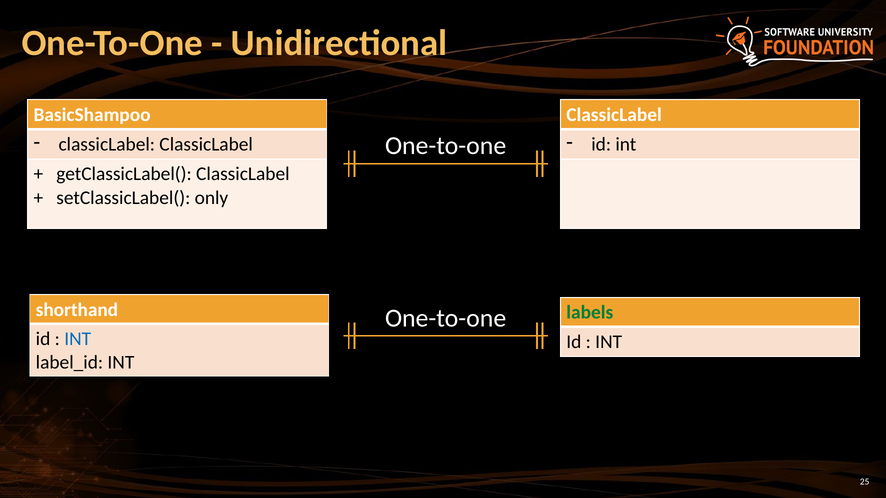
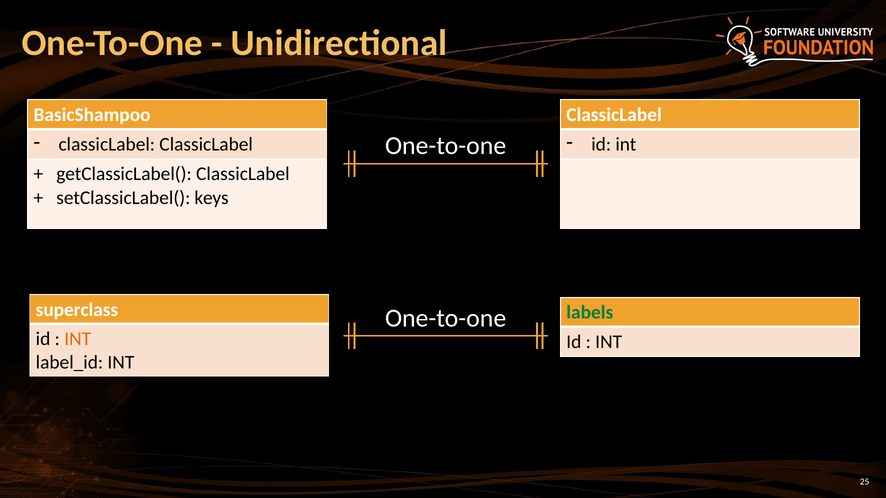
only: only -> keys
shorthand: shorthand -> superclass
INT at (78, 339) colour: blue -> orange
